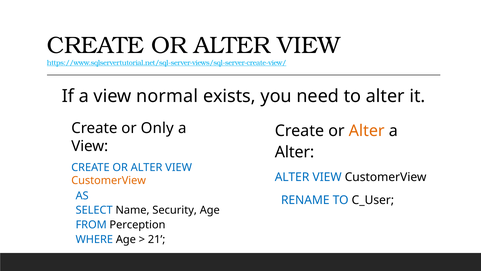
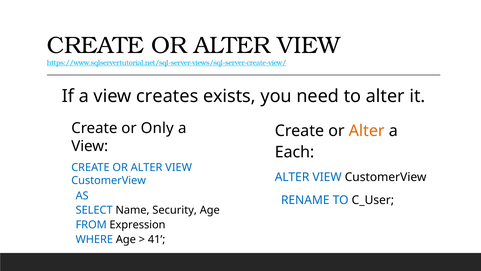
normal: normal -> creates
Alter at (295, 152): Alter -> Each
CustomerView at (109, 180) colour: orange -> blue
Perception: Perception -> Expression
21: 21 -> 41
